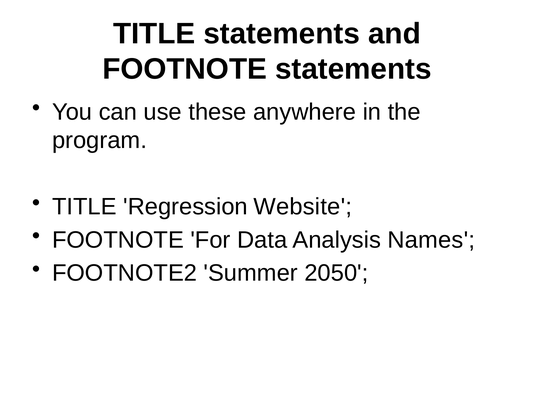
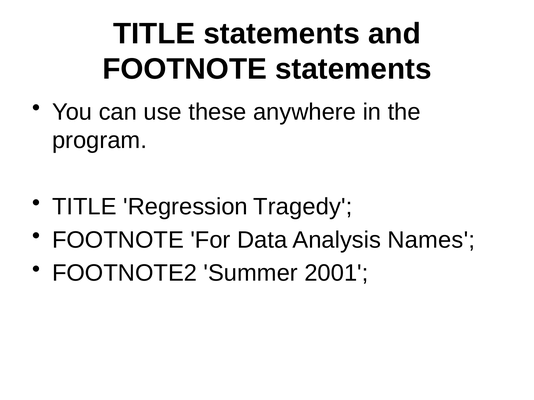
Website: Website -> Tragedy
2050: 2050 -> 2001
